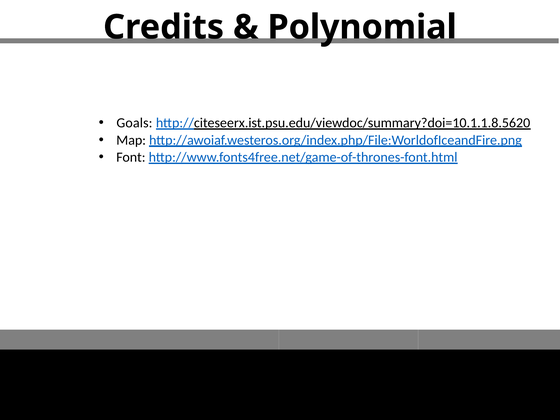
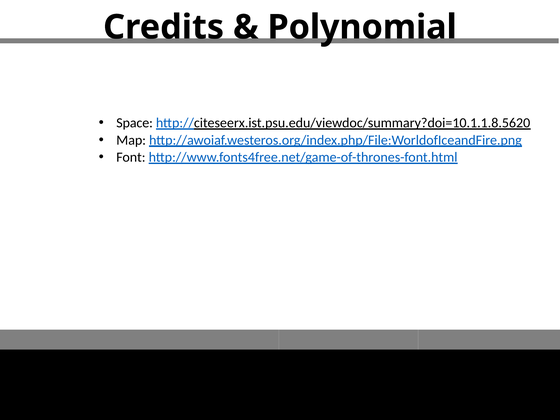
Goals: Goals -> Space
